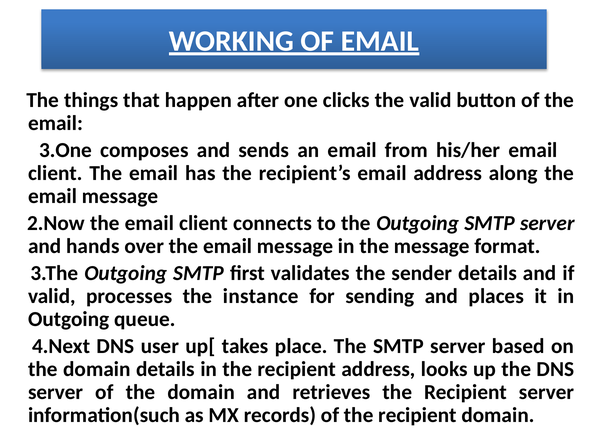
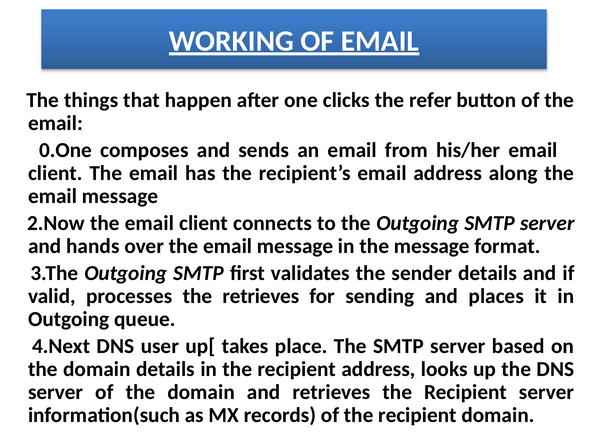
the valid: valid -> refer
3.One: 3.One -> 0.One
the instance: instance -> retrieves
